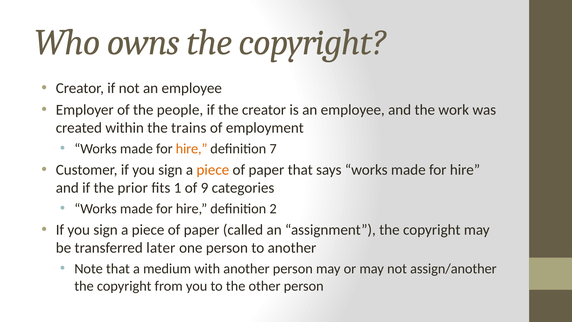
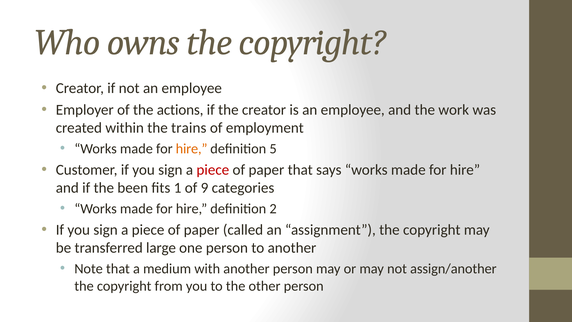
people: people -> actions
7: 7 -> 5
piece at (213, 170) colour: orange -> red
prior: prior -> been
later: later -> large
